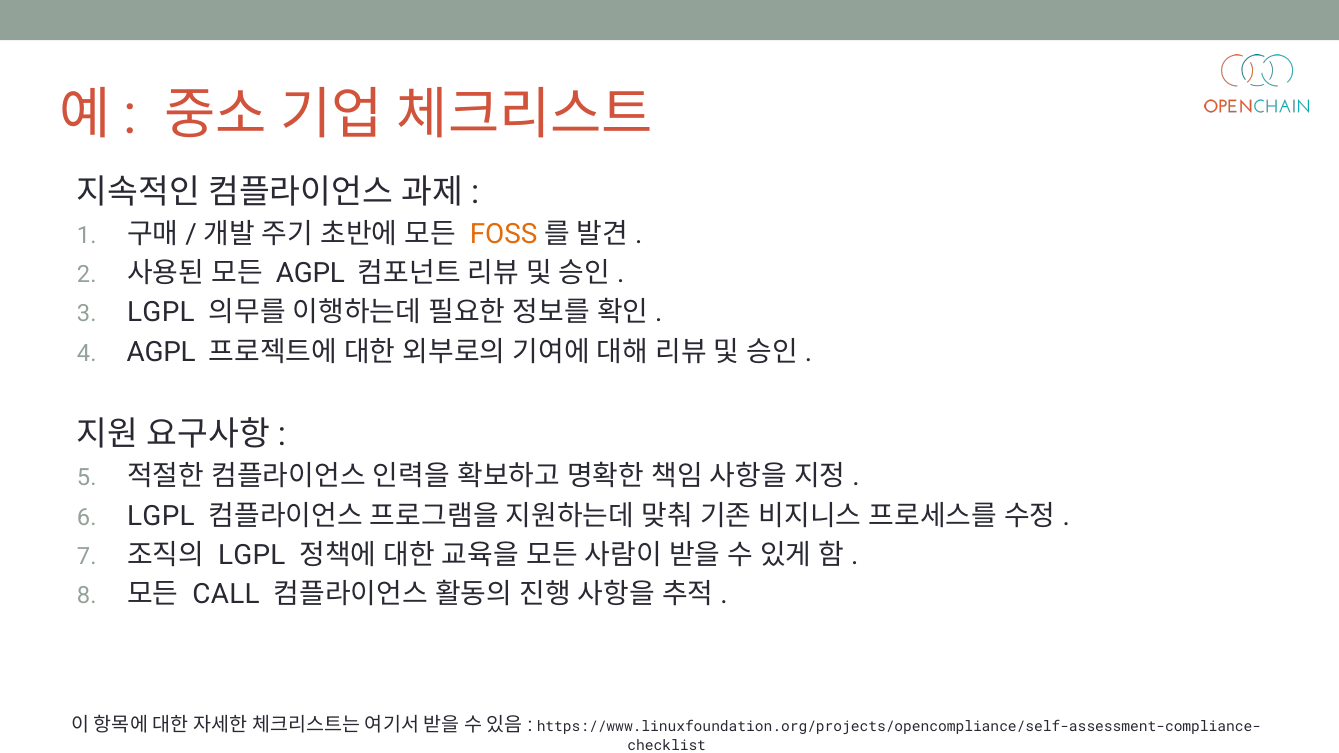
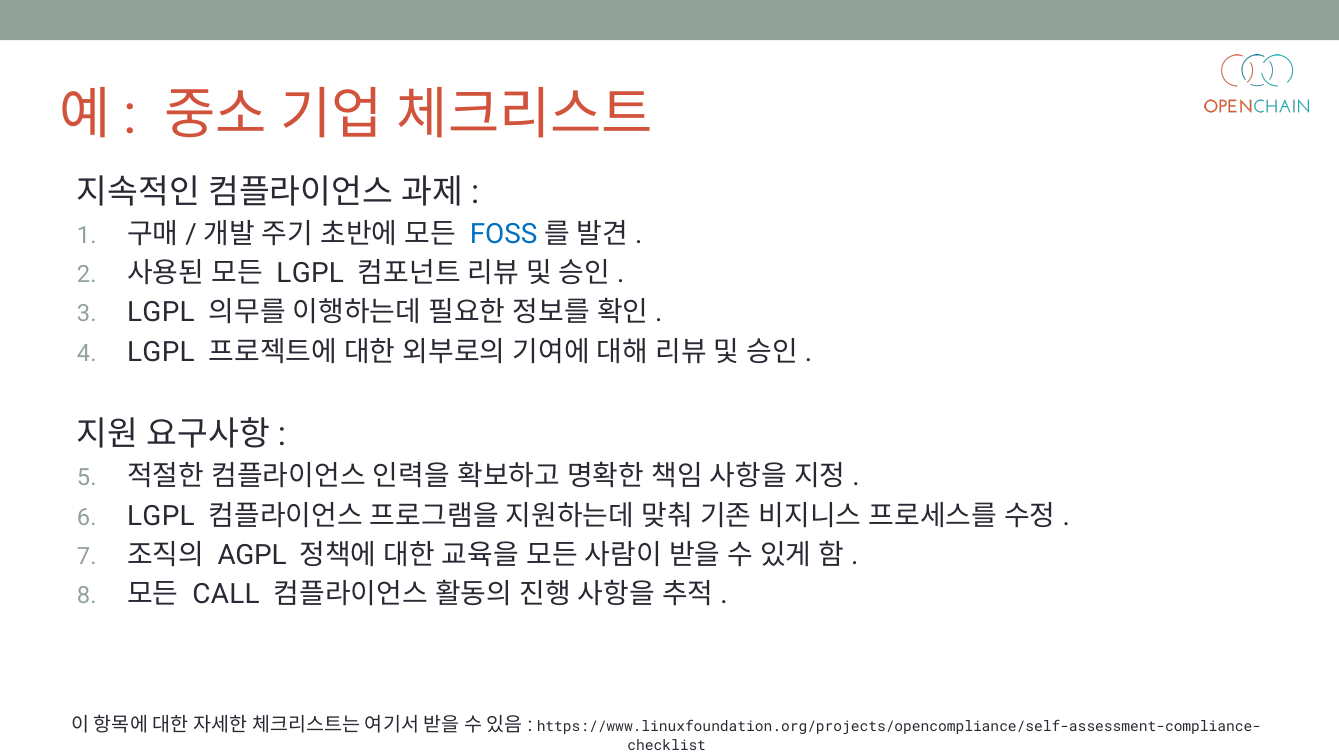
FOSS colour: orange -> blue
AGPL at (310, 274): AGPL -> LGPL
AGPL at (161, 352): AGPL -> LGPL
LGPL at (252, 555): LGPL -> AGPL
